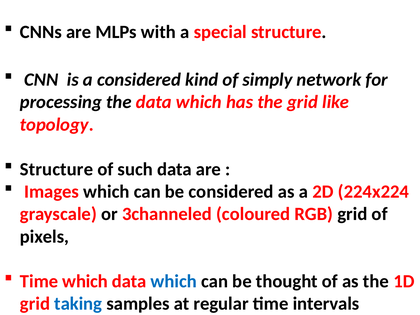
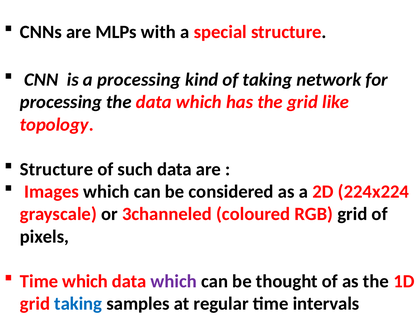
a considered: considered -> processing
of simply: simply -> taking
which at (174, 281) colour: blue -> purple
